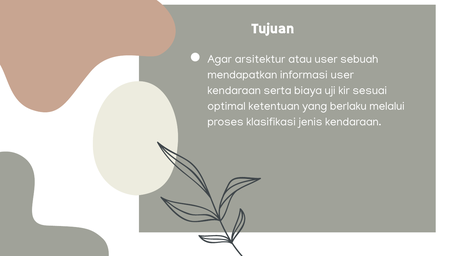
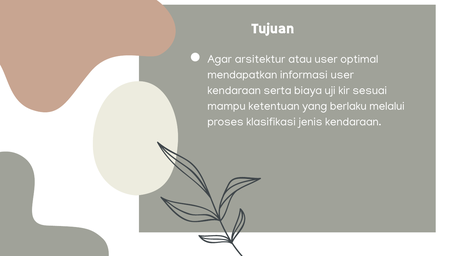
sebuah: sebuah -> optimal
optimal: optimal -> mampu
